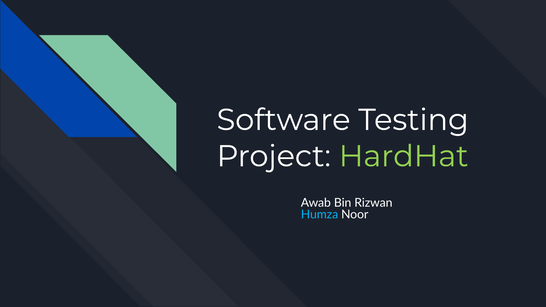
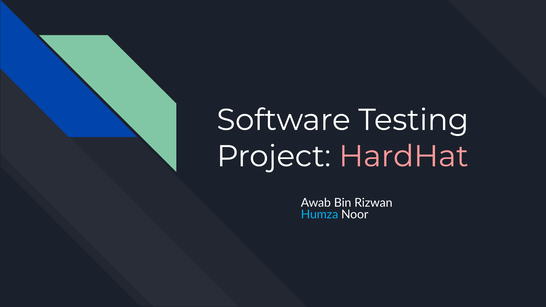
HardHat colour: light green -> pink
